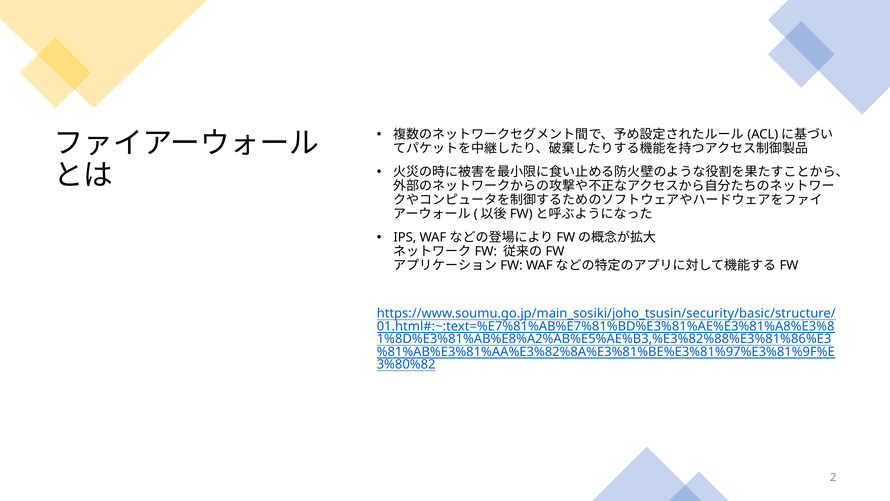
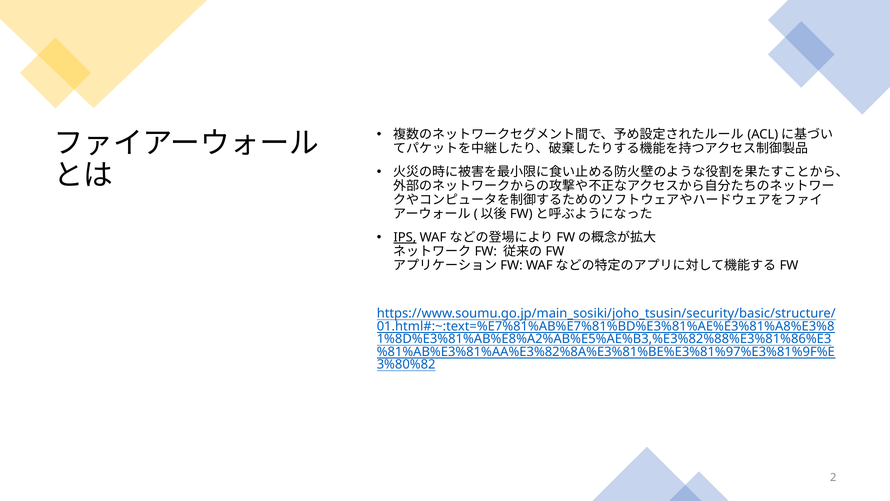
IPS underline: none -> present
